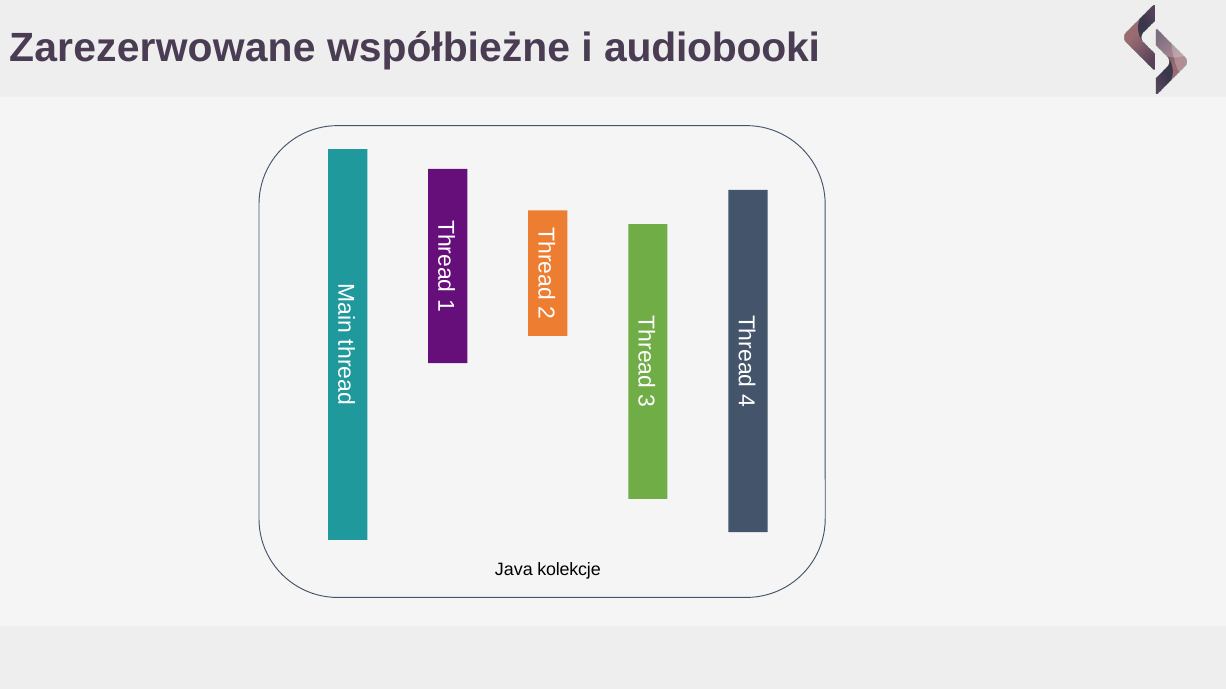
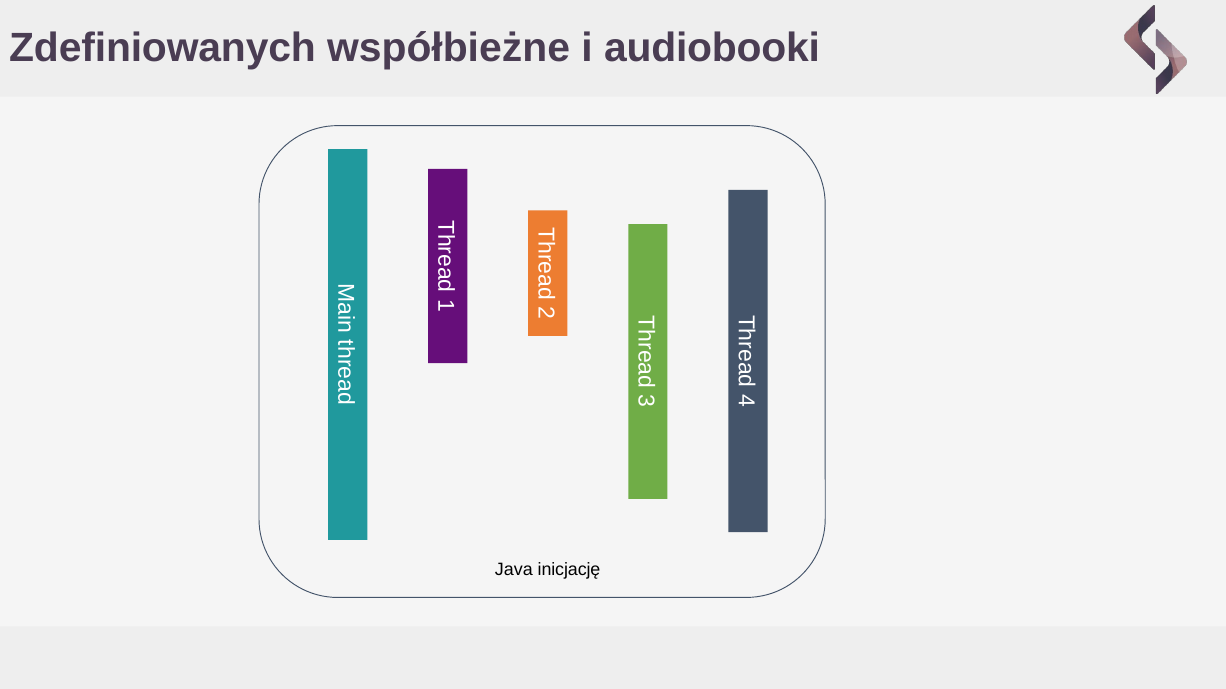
Zarezerwowane: Zarezerwowane -> Zdefiniowanych
kolekcje: kolekcje -> inicjację
